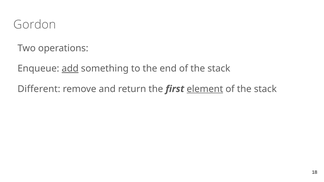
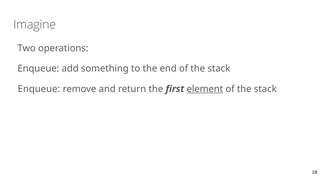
Gordon: Gordon -> Imagine
add underline: present -> none
Different at (39, 89): Different -> Enqueue
